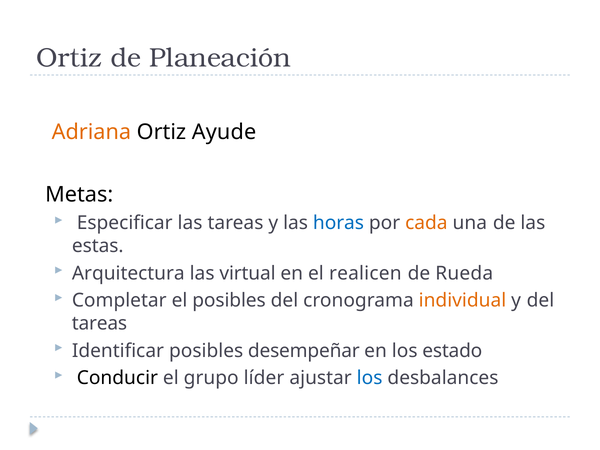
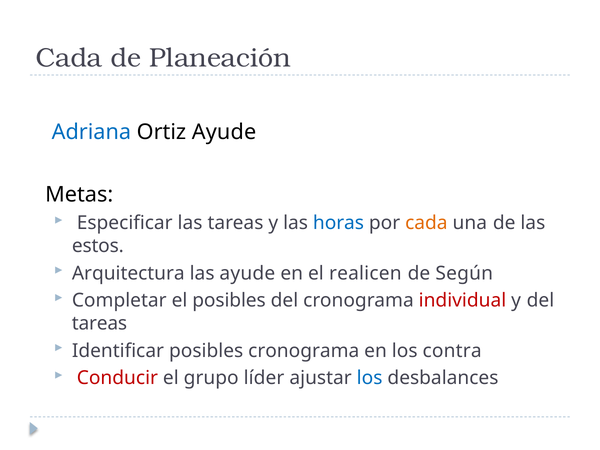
Ortiz at (69, 58): Ortiz -> Cada
Adriana colour: orange -> blue
estas: estas -> estos
las virtual: virtual -> ayude
Rueda: Rueda -> Según
individual colour: orange -> red
posibles desempeñar: desempeñar -> cronograma
estado: estado -> contra
Conducir colour: black -> red
